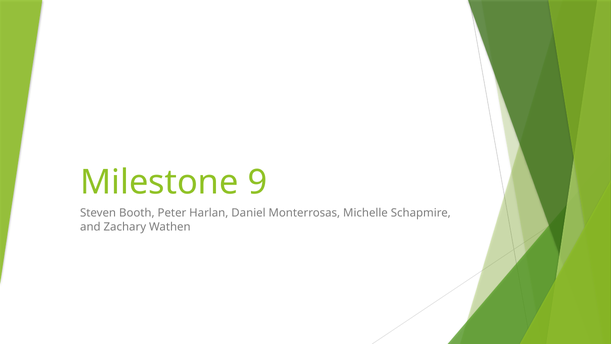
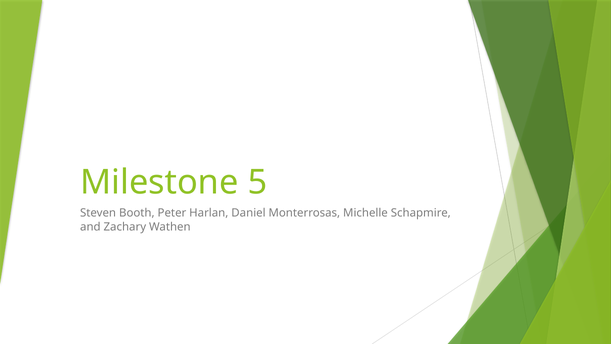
9: 9 -> 5
